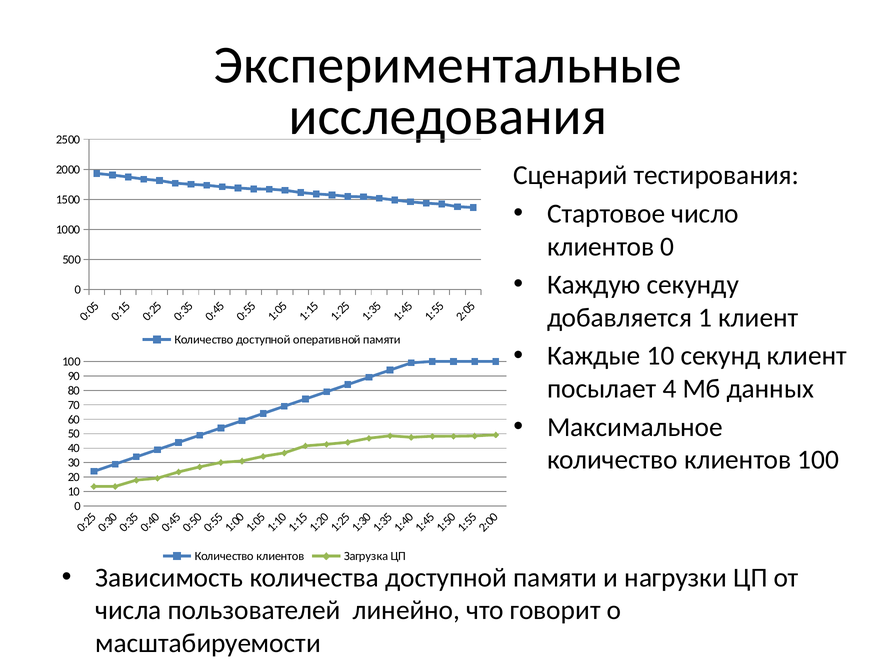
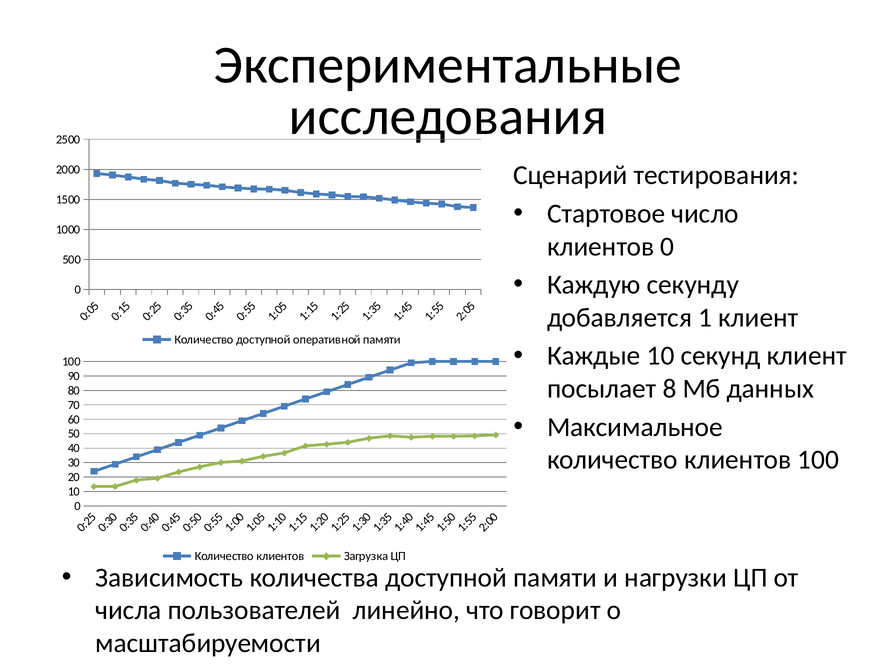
посылает 4: 4 -> 8
